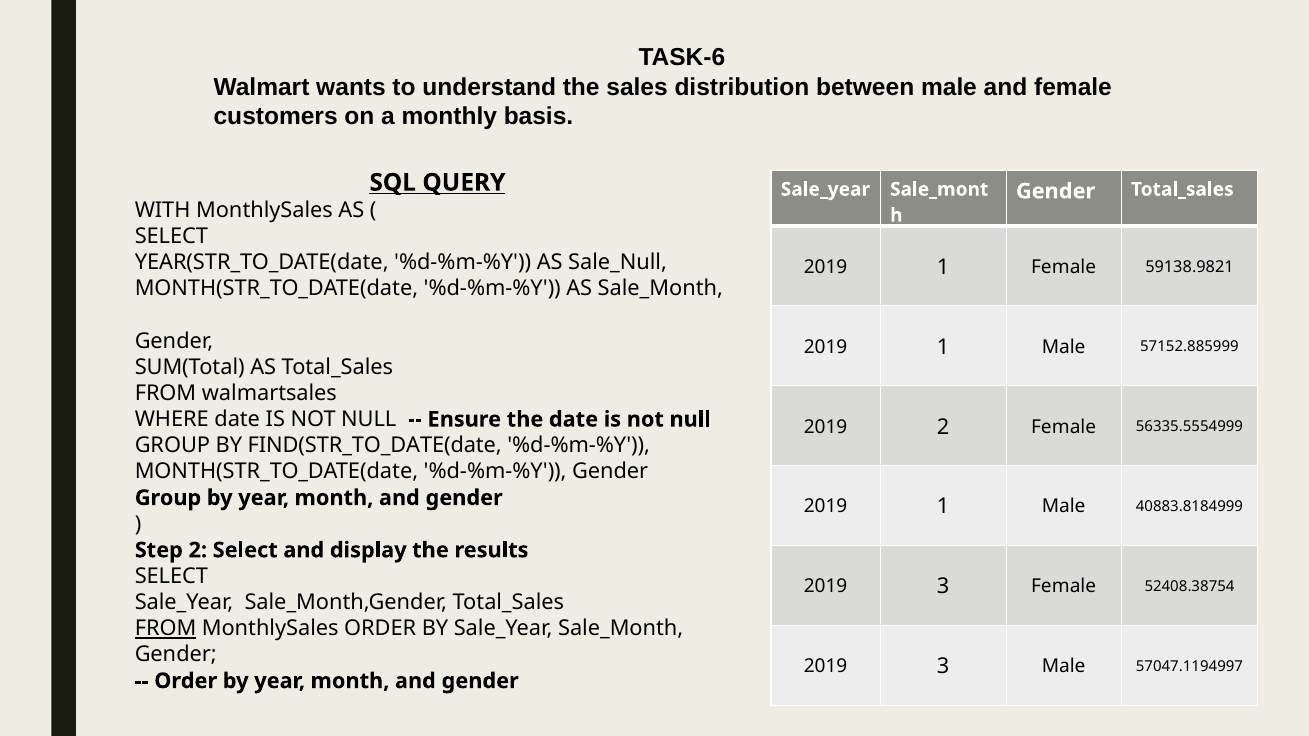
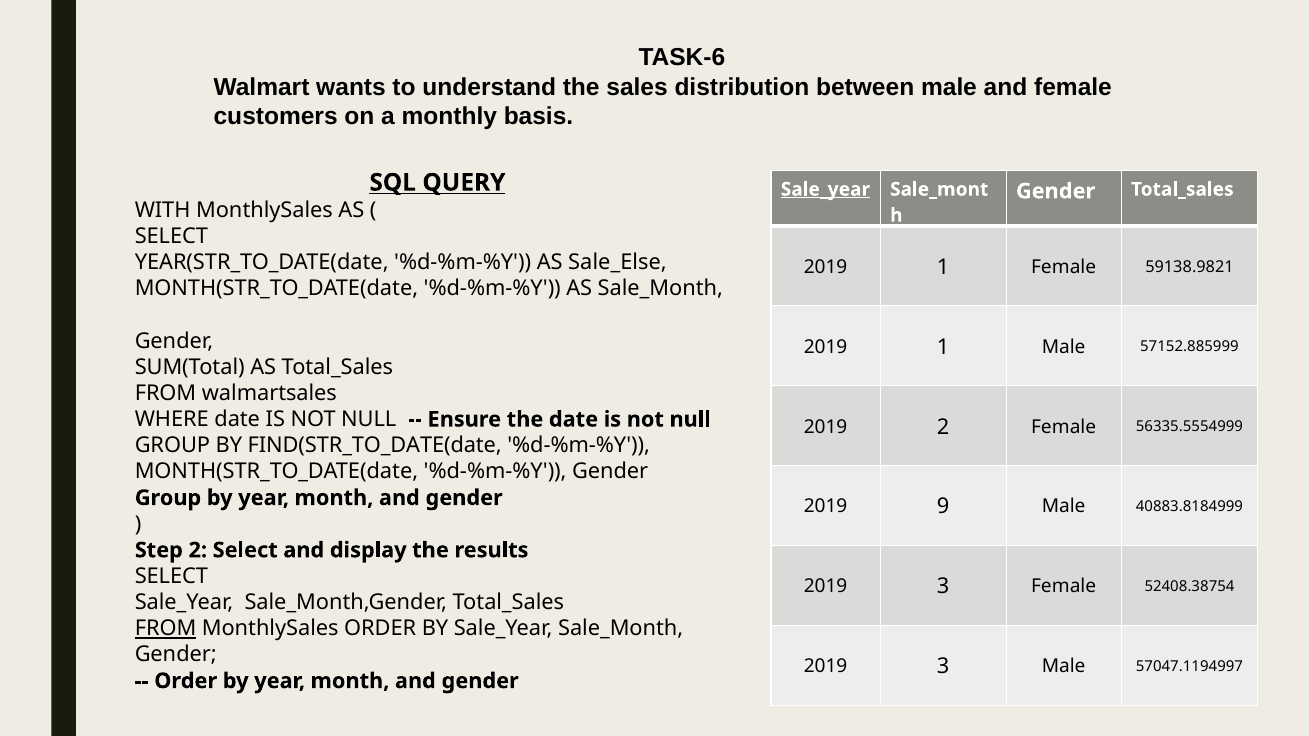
Sale_year at (825, 189) underline: none -> present
Sale_Null: Sale_Null -> Sale_Else
1 at (943, 507): 1 -> 9
